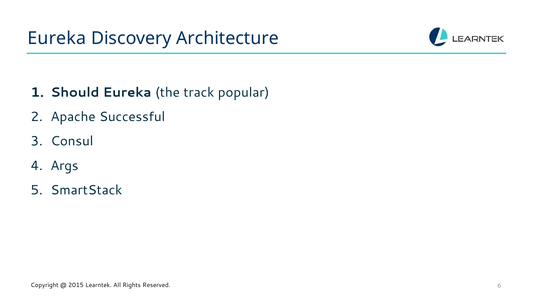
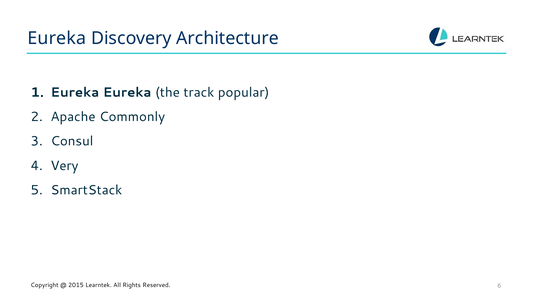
Should at (75, 92): Should -> Eureka
Successful: Successful -> Commonly
Args: Args -> Very
